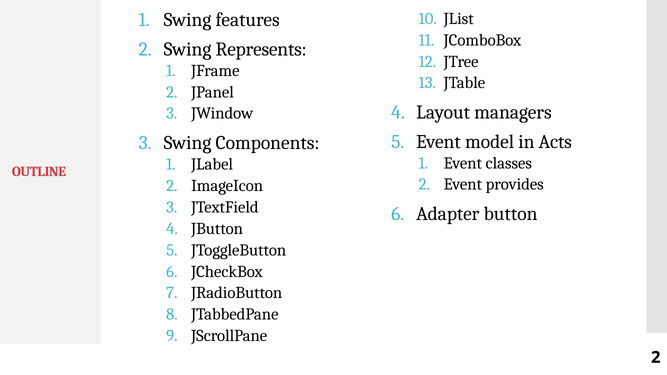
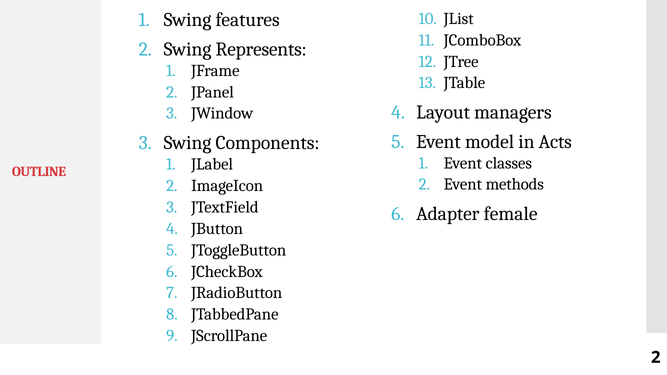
provides: provides -> methods
button: button -> female
